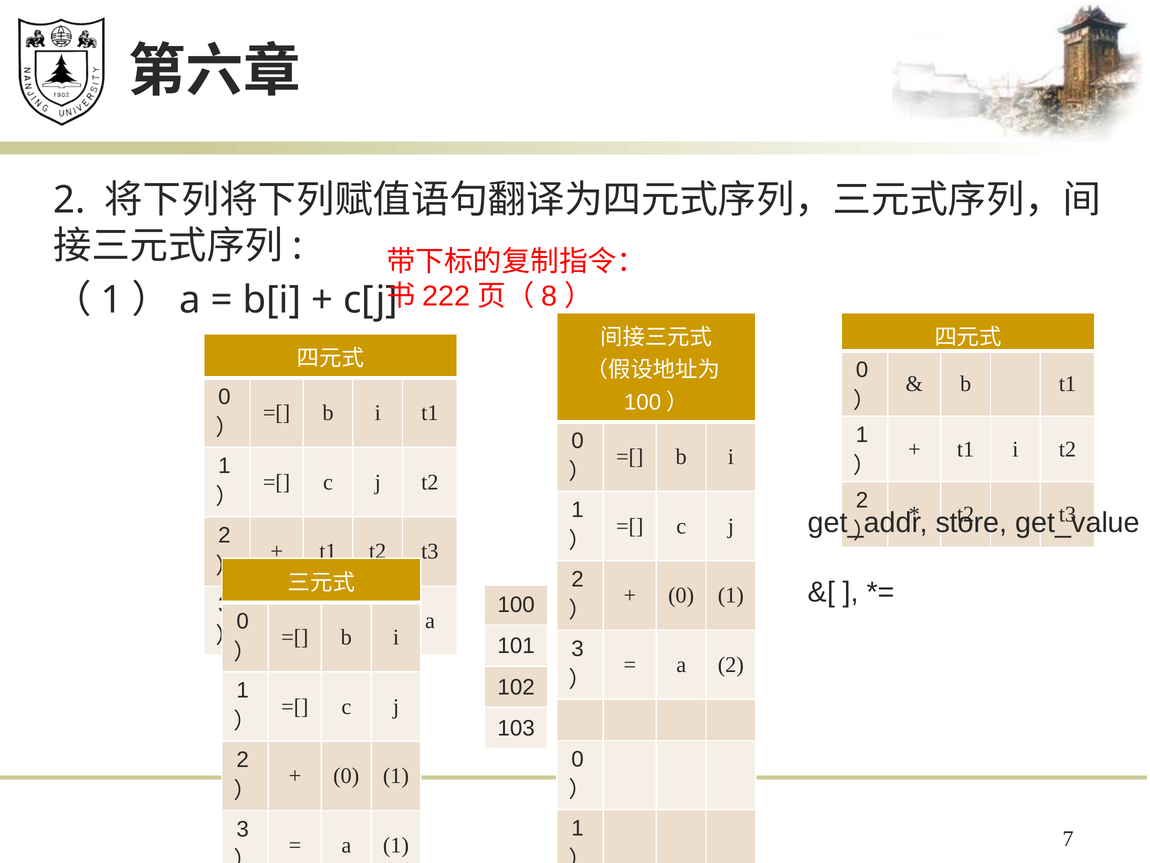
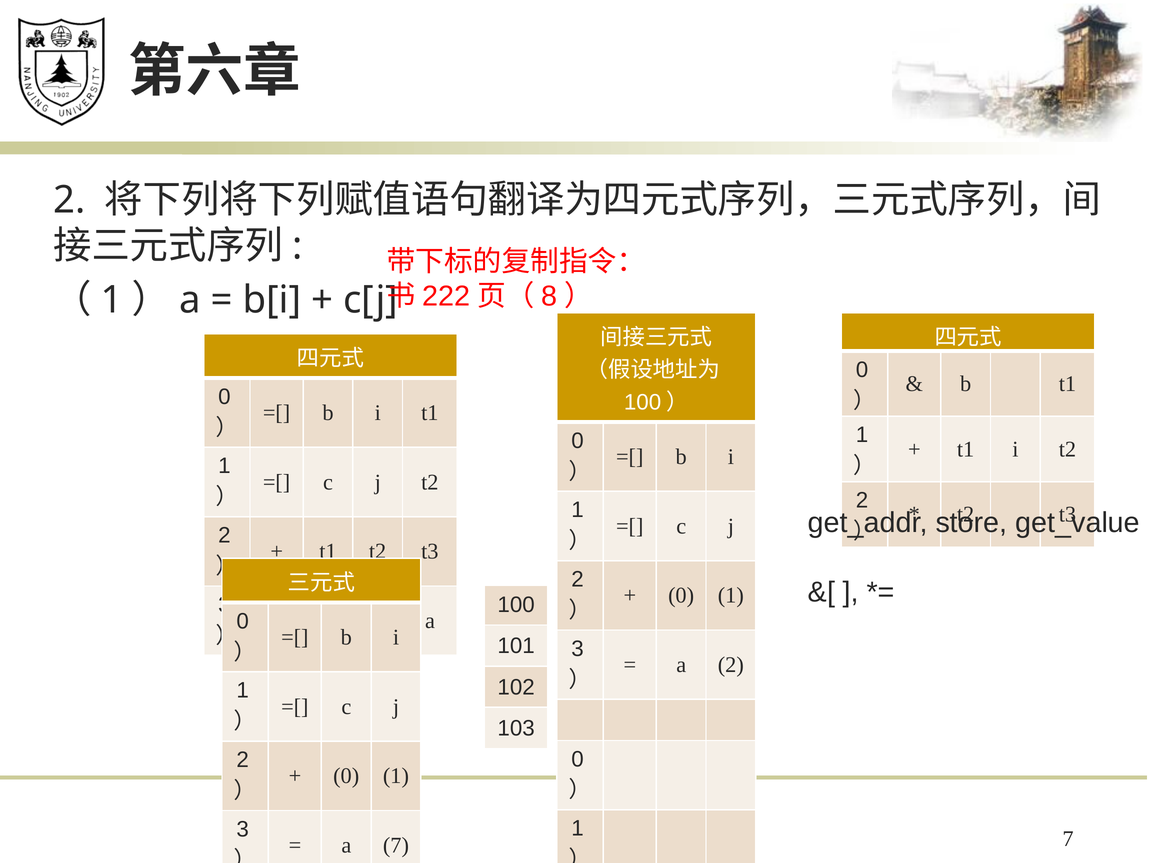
a 1: 1 -> 7
